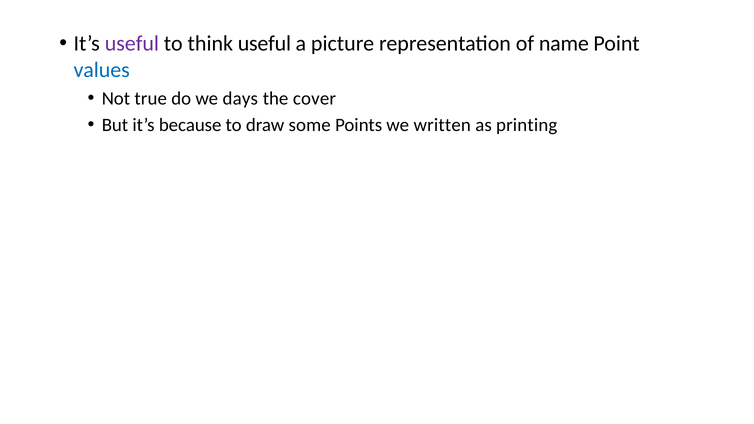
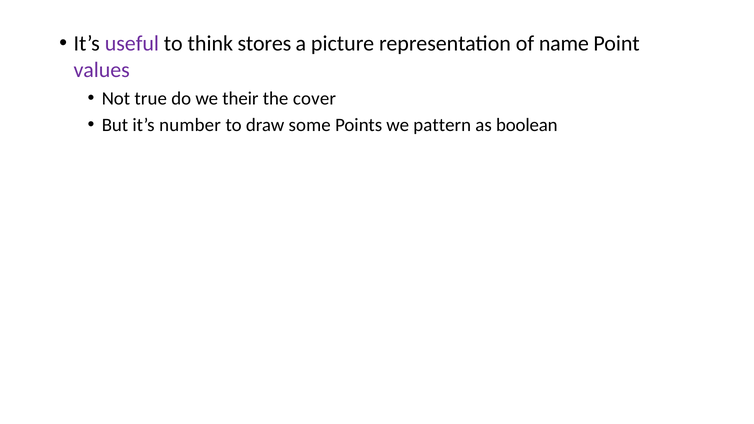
think useful: useful -> stores
values colour: blue -> purple
days: days -> their
because: because -> number
written: written -> pattern
printing: printing -> boolean
